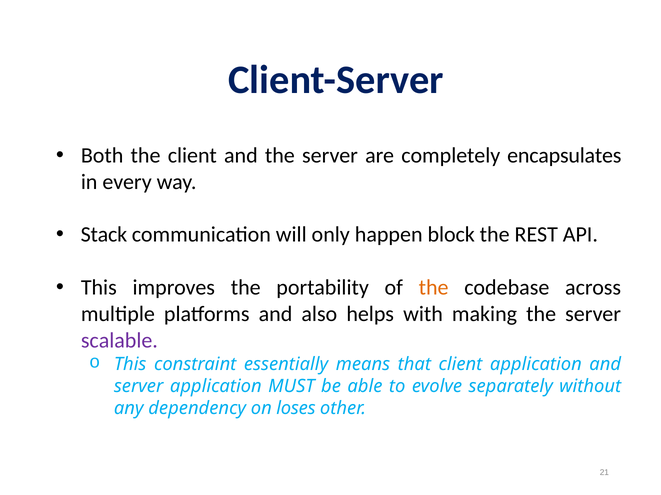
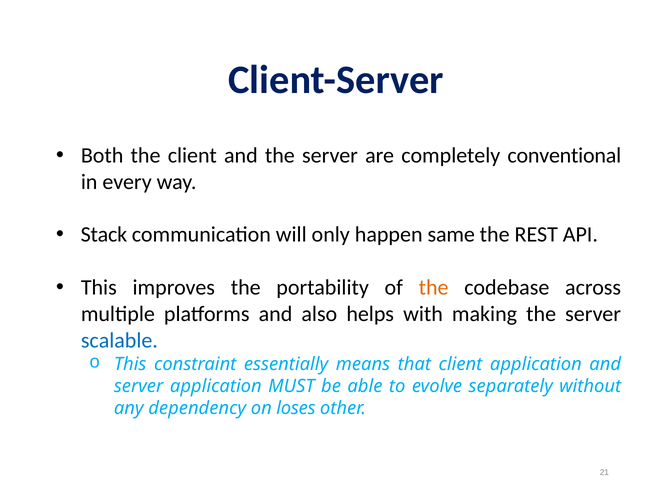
encapsulates: encapsulates -> conventional
block: block -> same
scalable colour: purple -> blue
